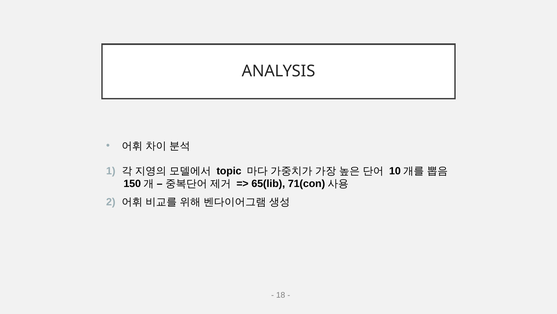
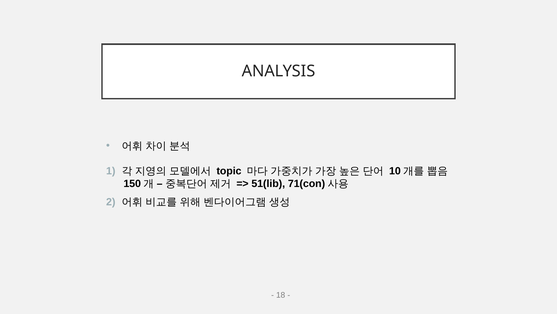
65(lib: 65(lib -> 51(lib
